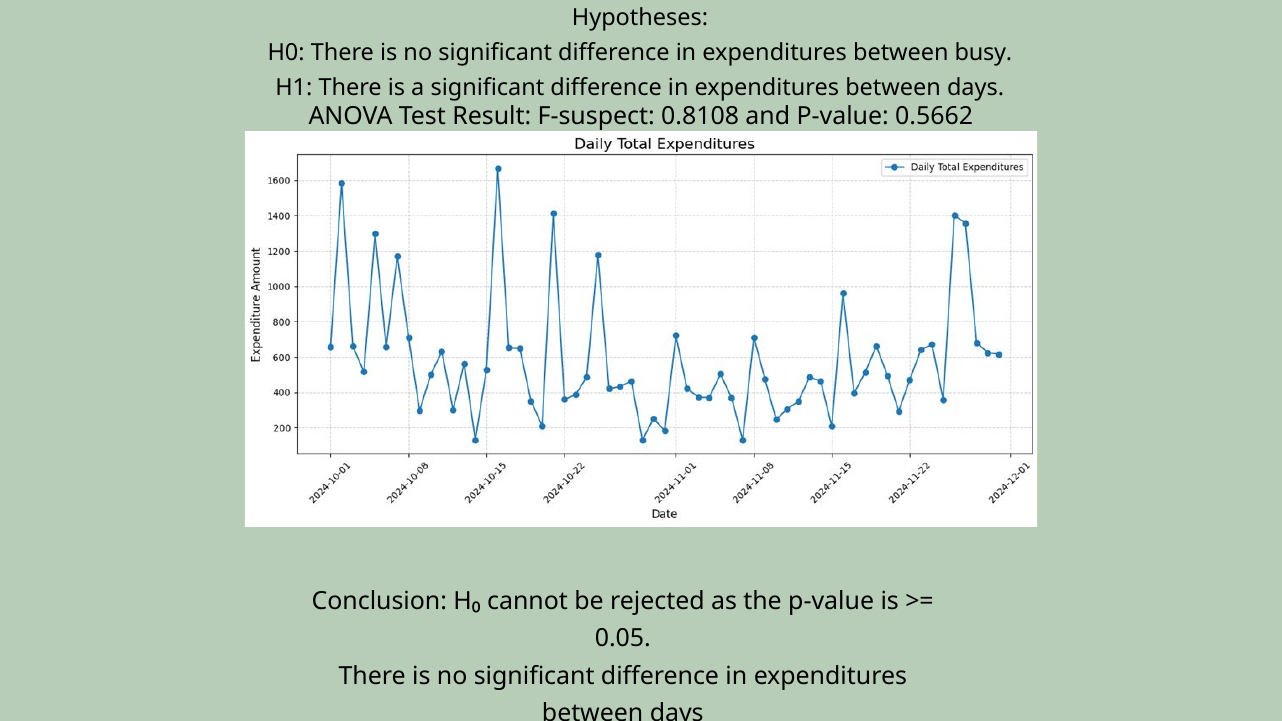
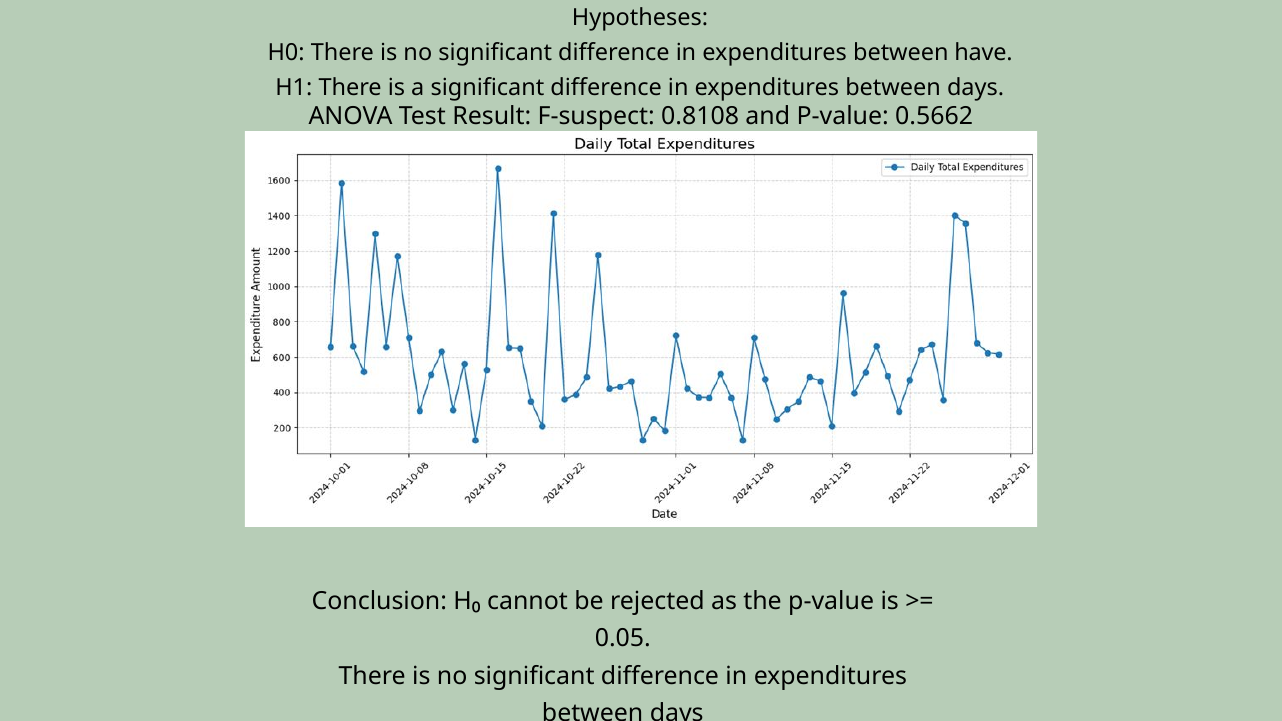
busy: busy -> have
